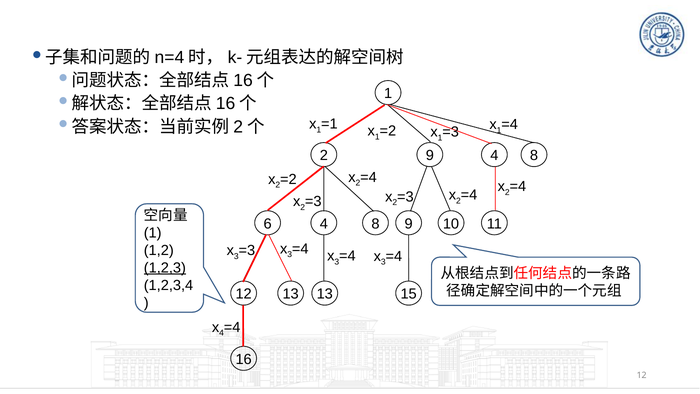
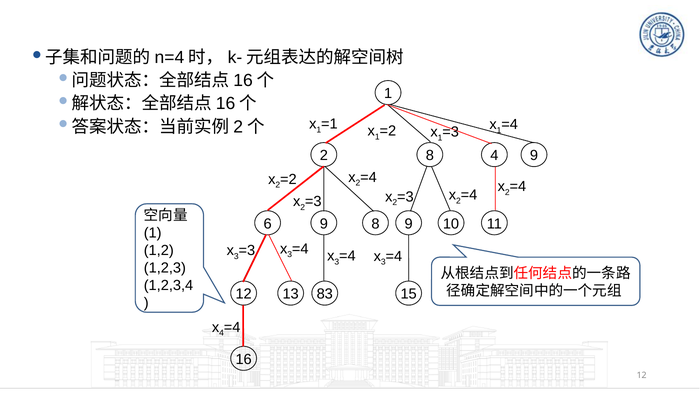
2 9: 9 -> 8
8 at (534, 155): 8 -> 9
6 4: 4 -> 9
1,2,3 underline: present -> none
13 13: 13 -> 83
